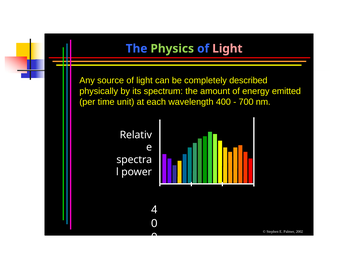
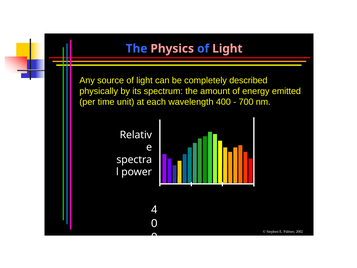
Physics colour: light green -> pink
